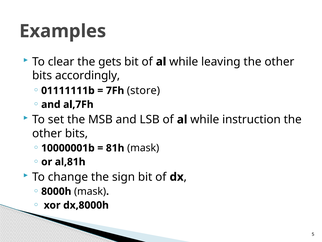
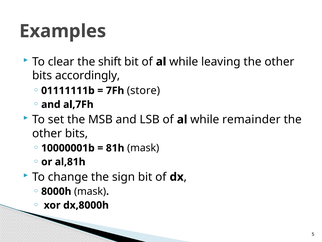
gets: gets -> shift
instruction: instruction -> remainder
